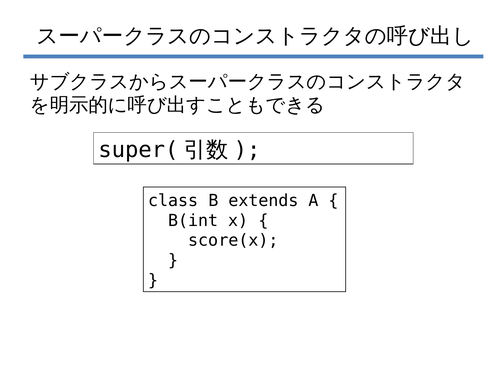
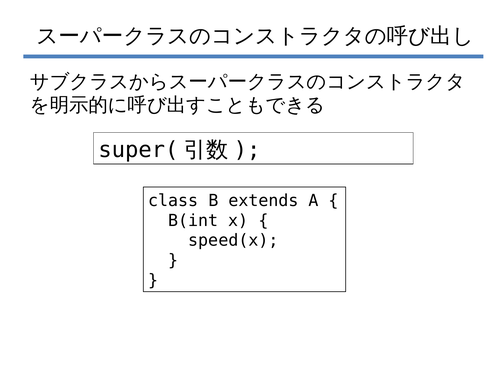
score(x: score(x -> speed(x
